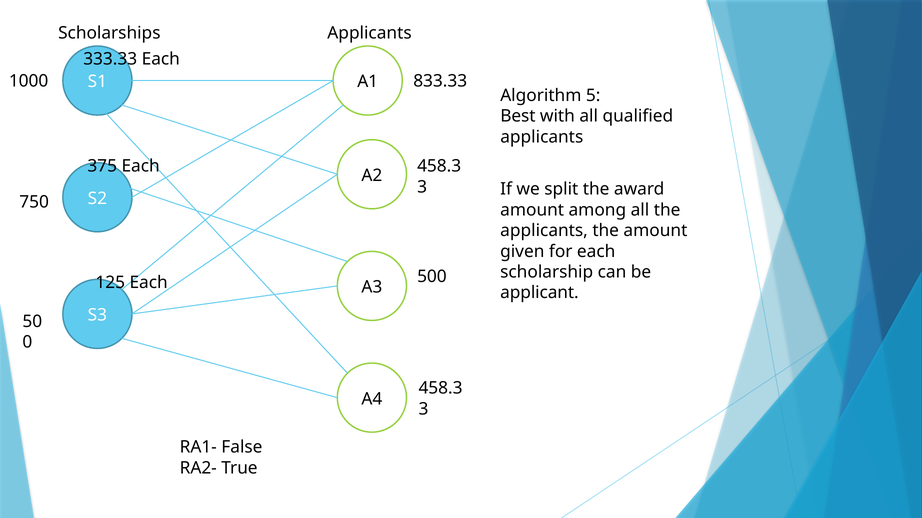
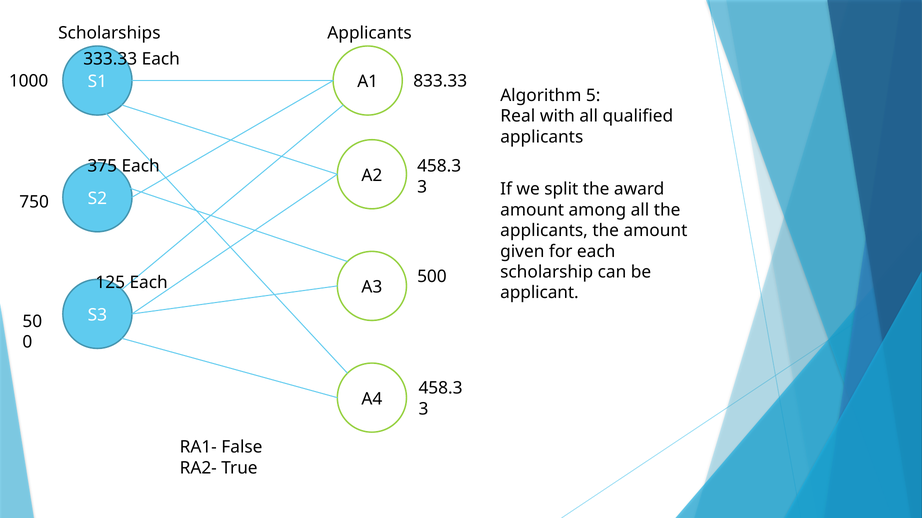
Best: Best -> Real
